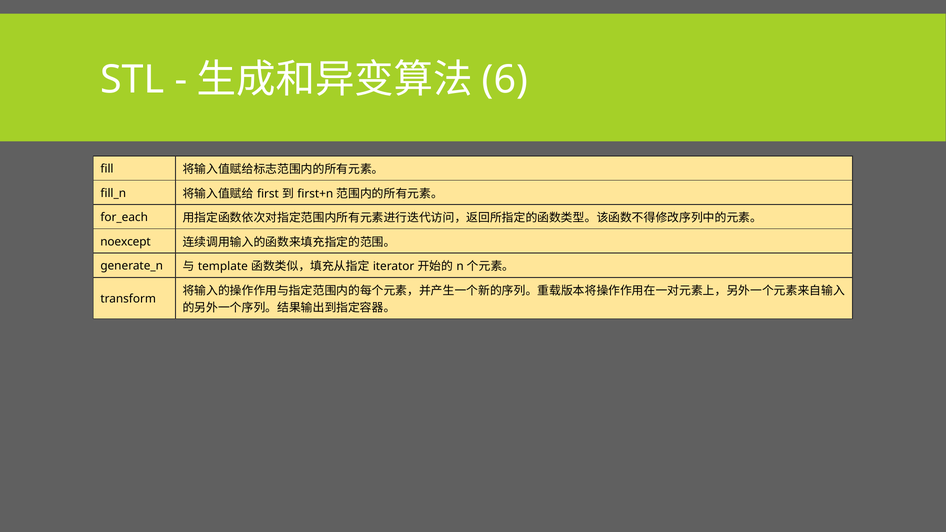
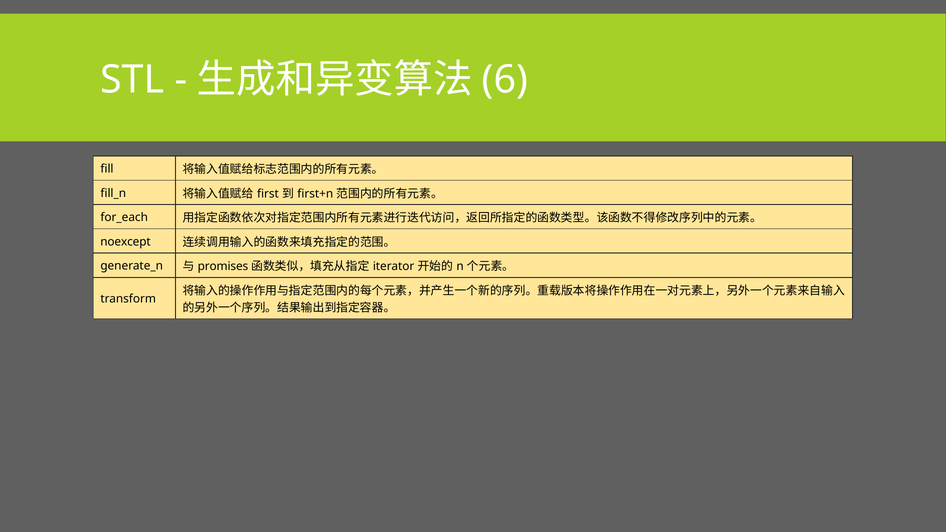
template: template -> promises
